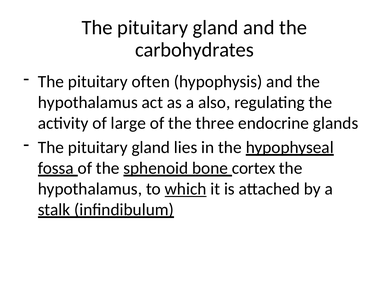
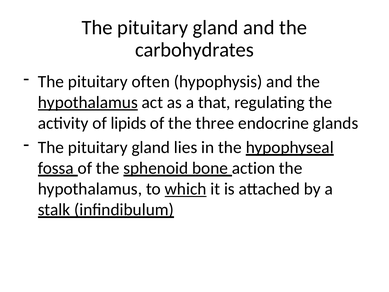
hypothalamus at (88, 102) underline: none -> present
also: also -> that
large: large -> lipids
cortex: cortex -> action
